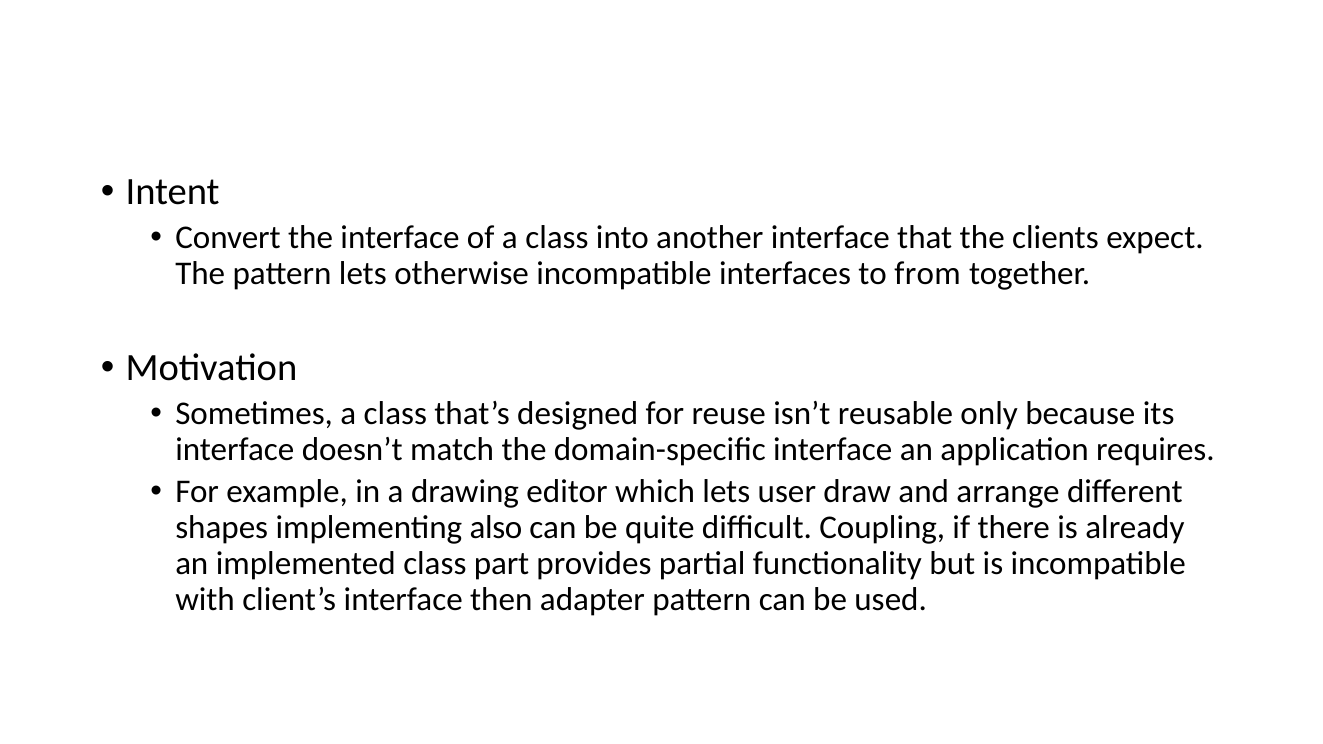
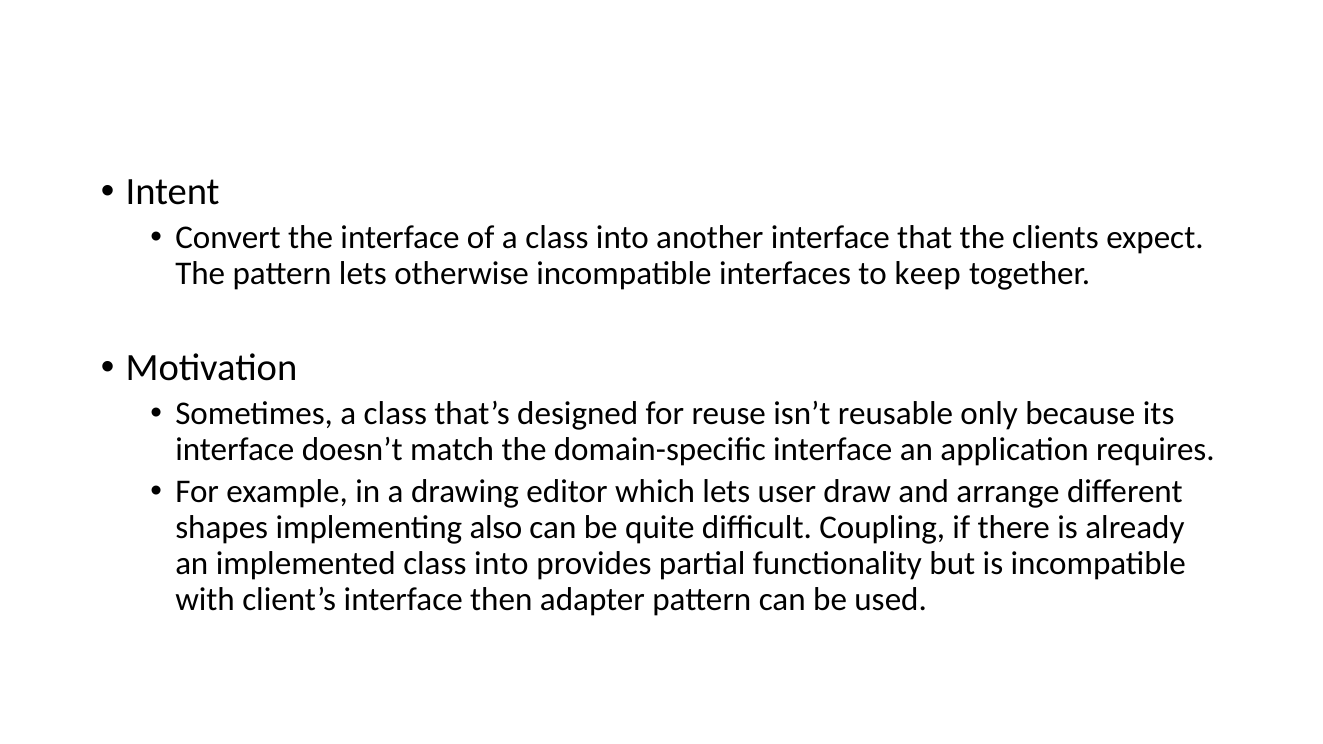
from: from -> keep
implemented class part: part -> into
